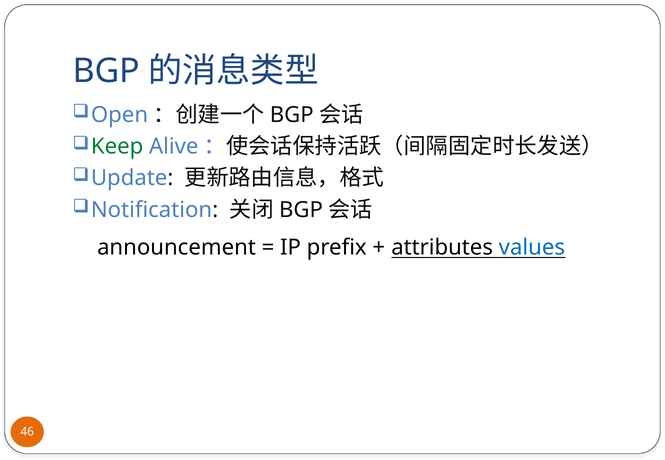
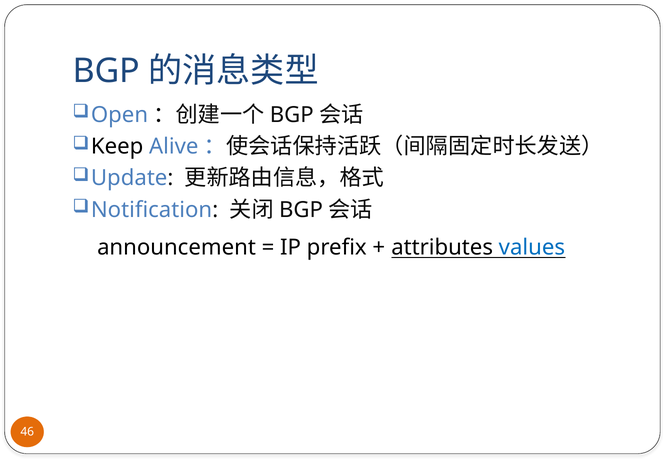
Keep colour: green -> black
